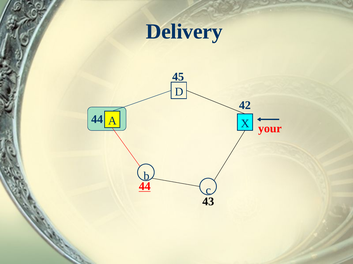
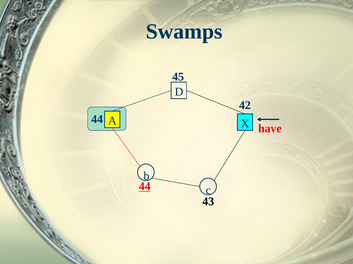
Delivery: Delivery -> Swamps
your: your -> have
